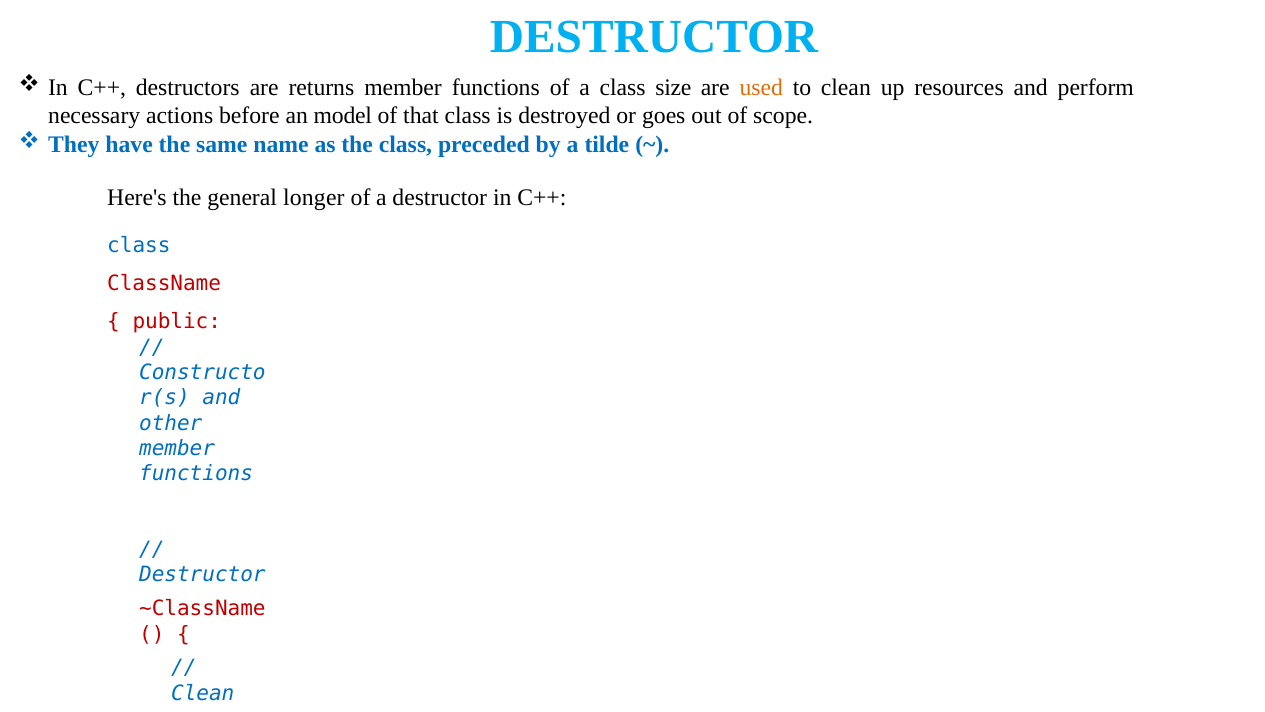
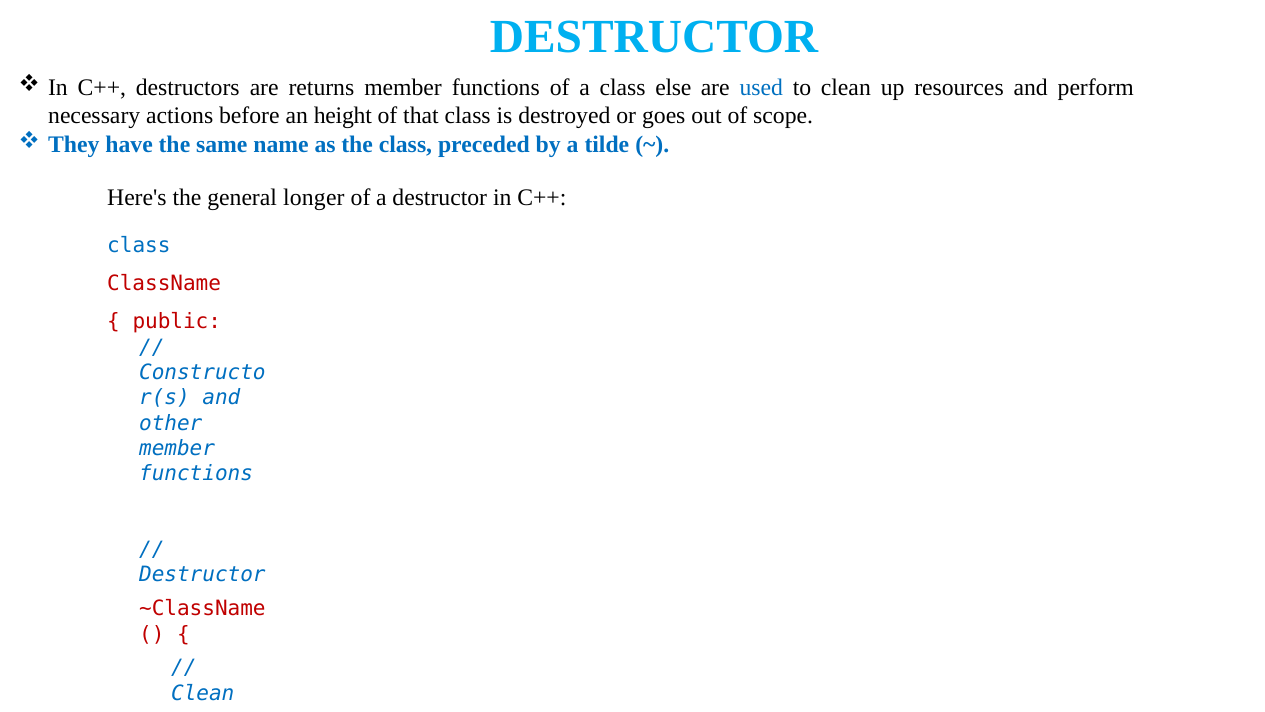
size: size -> else
used colour: orange -> blue
model: model -> height
